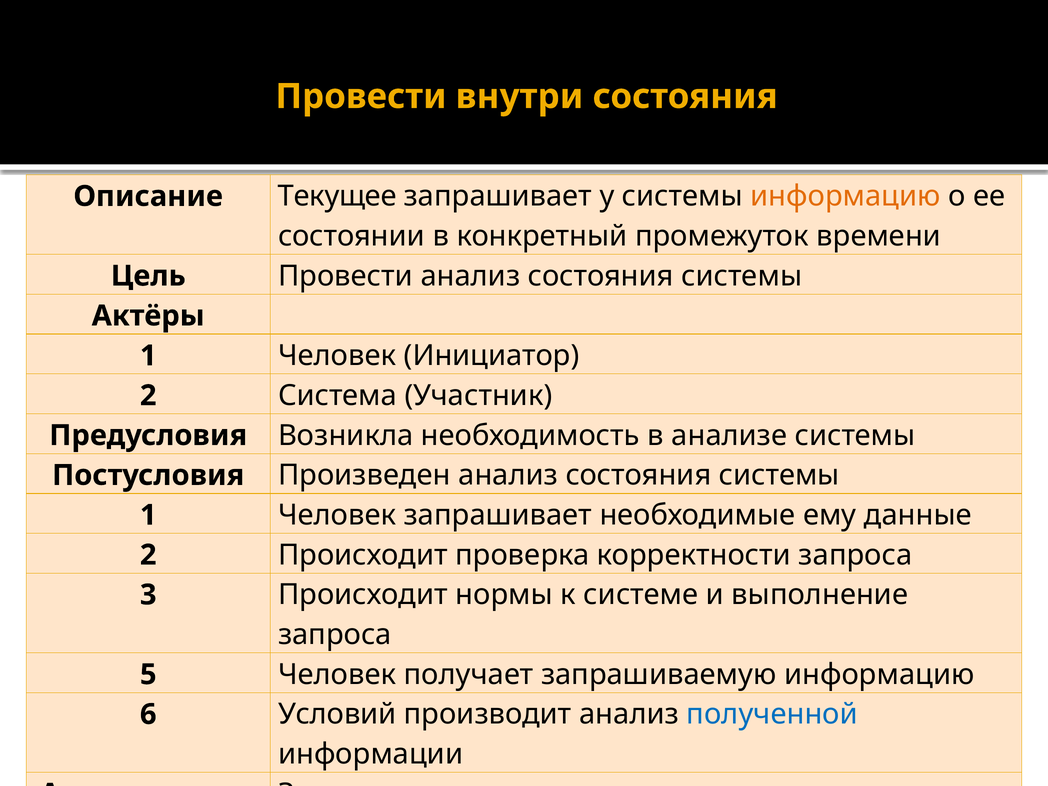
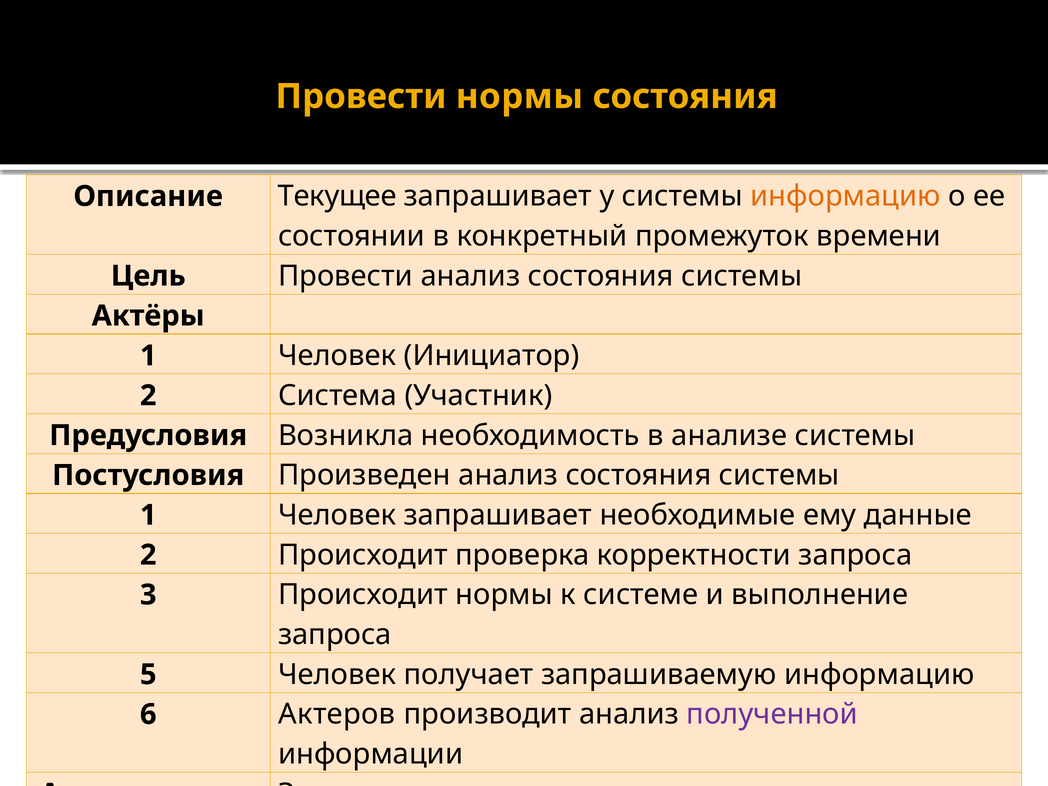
Провести внутри: внутри -> нормы
Условий: Условий -> Актеров
полученной colour: blue -> purple
